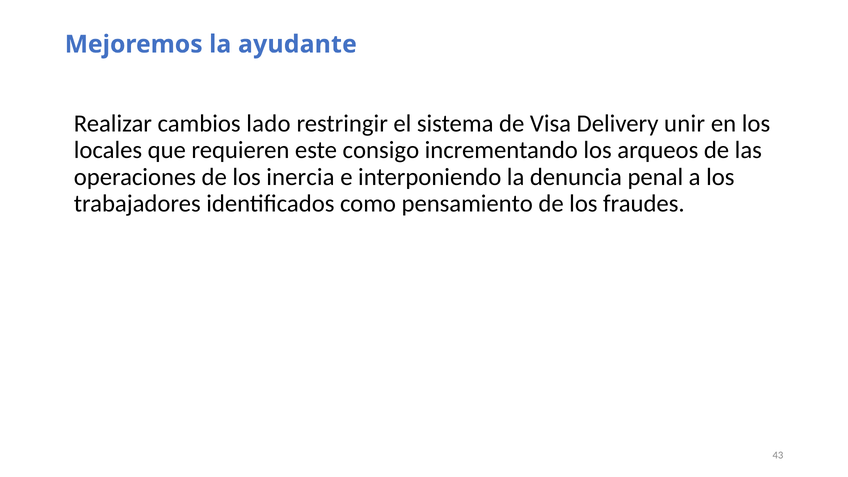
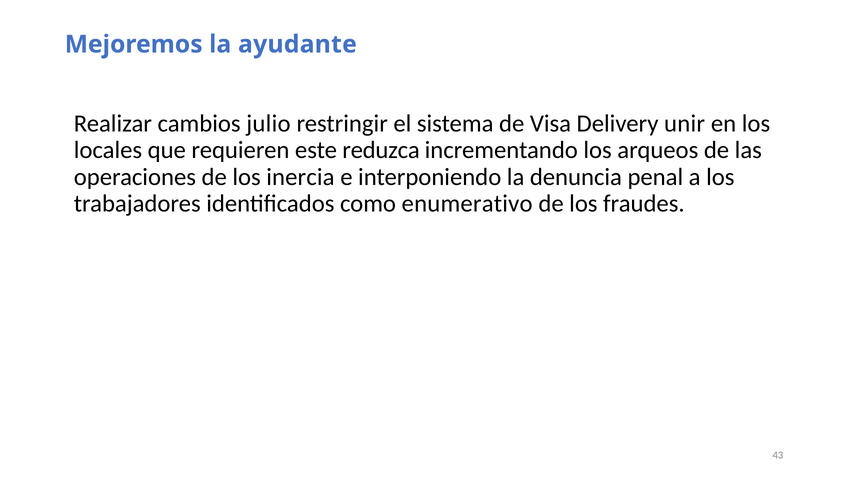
lado: lado -> julio
consigo: consigo -> reduzca
pensamiento: pensamiento -> enumerativo
